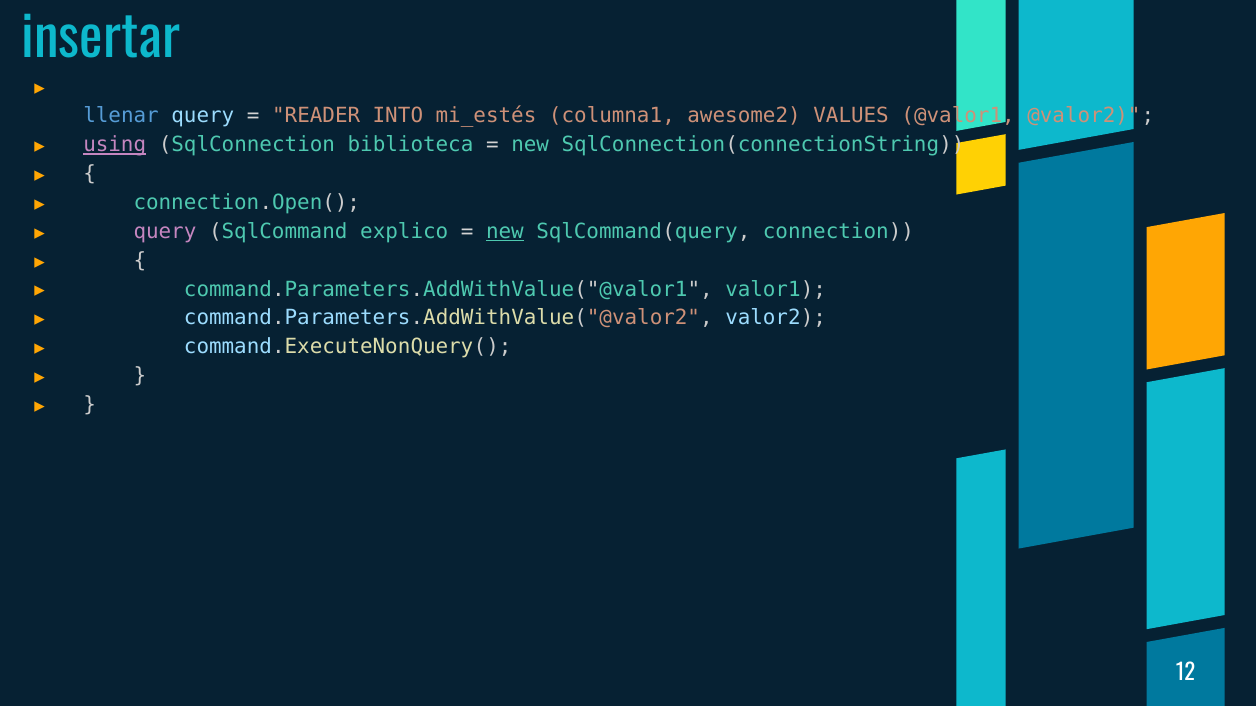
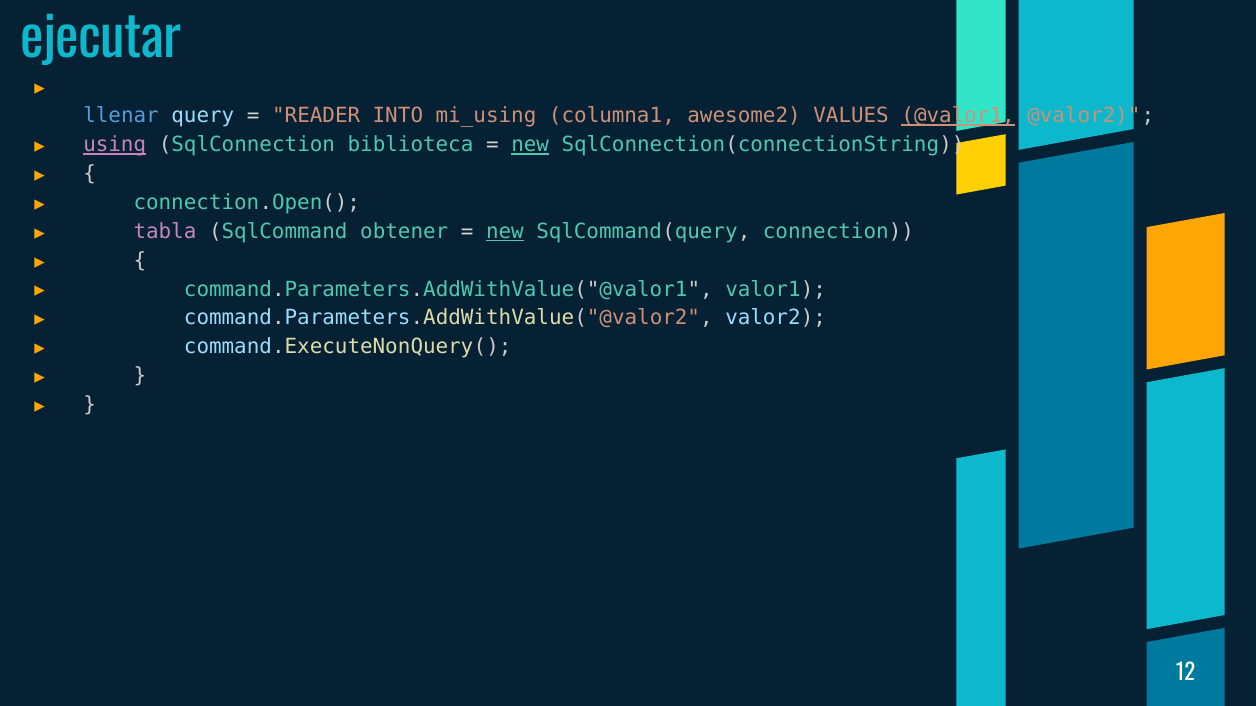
insertar: insertar -> ejecutar
mi_estés: mi_estés -> mi_using
@valor1 underline: none -> present
new at (530, 145) underline: none -> present
query at (165, 232): query -> tabla
explico: explico -> obtener
